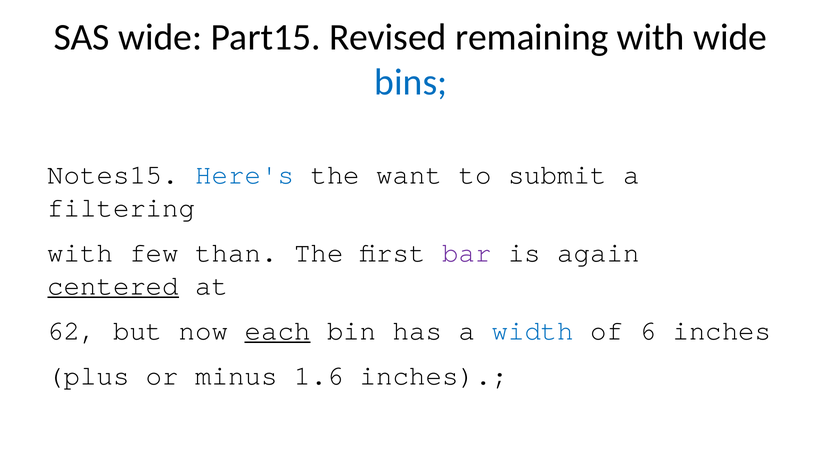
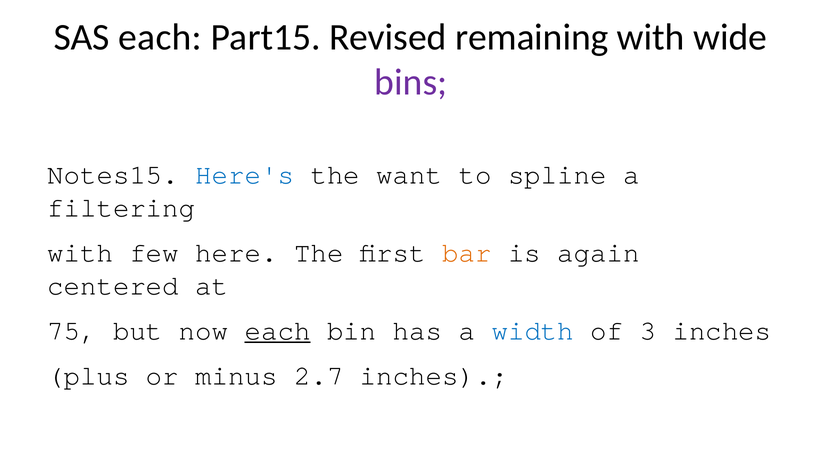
SAS wide: wide -> each
bins colour: blue -> purple
submit: submit -> spline
than: than -> here
bar colour: purple -> orange
centered underline: present -> none
62: 62 -> 75
6: 6 -> 3
1.6: 1.6 -> 2.7
